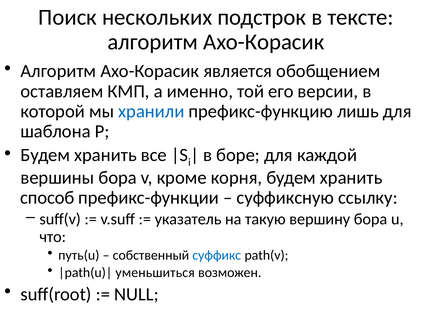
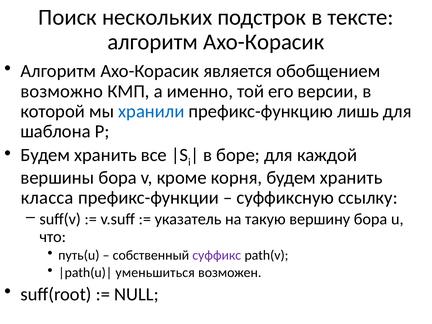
оставляем: оставляем -> возможно
способ: способ -> класса
суффикс colour: blue -> purple
